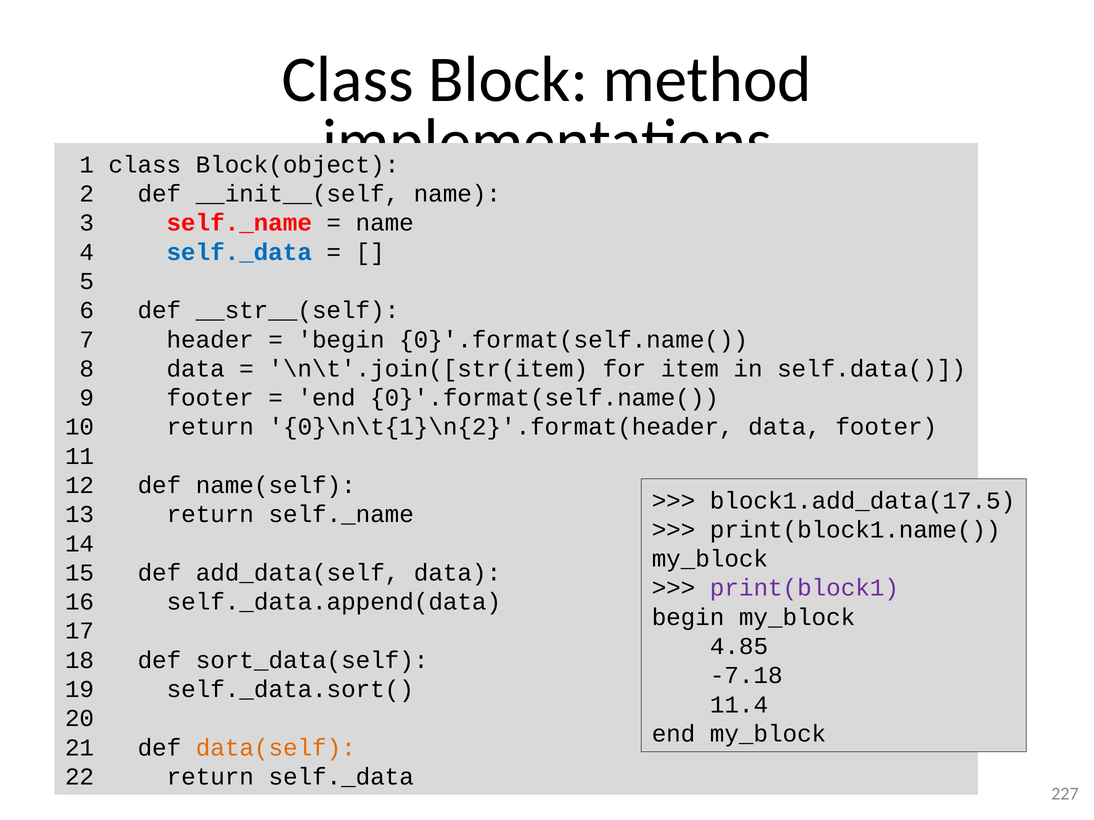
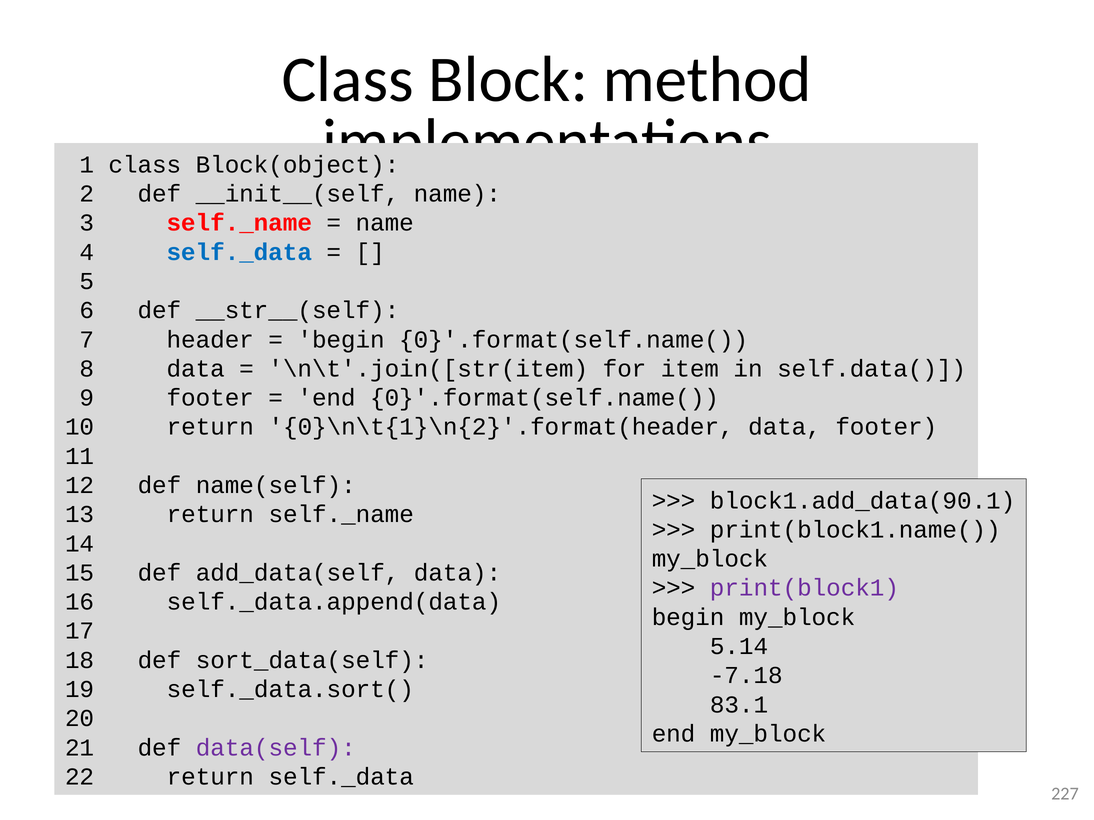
block1.add_data(17.5: block1.add_data(17.5 -> block1.add_data(90.1
4.85: 4.85 -> 5.14
11.4: 11.4 -> 83.1
data(self colour: orange -> purple
